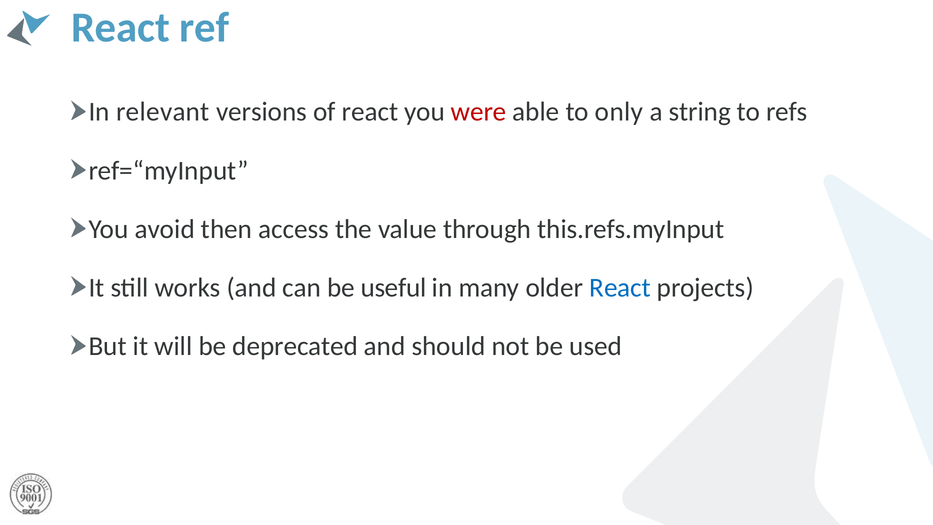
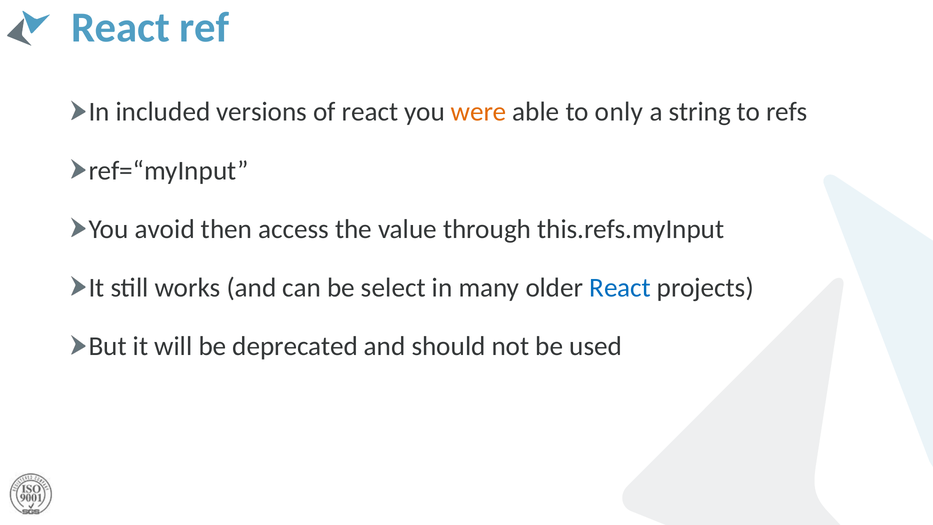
relevant: relevant -> included
were colour: red -> orange
useful: useful -> select
